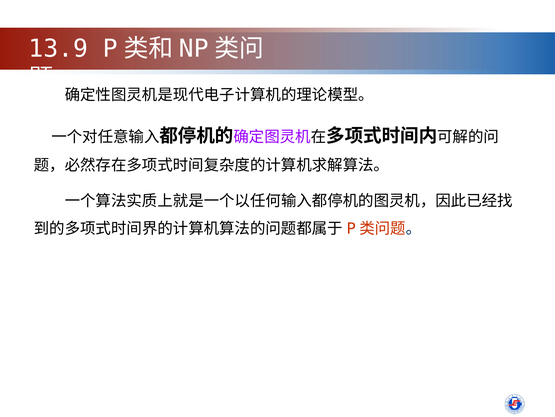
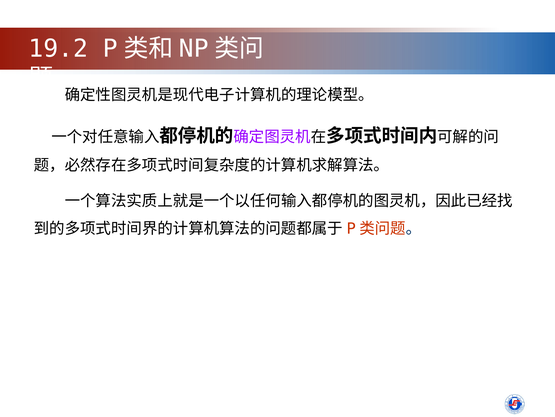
13.9: 13.9 -> 19.2
